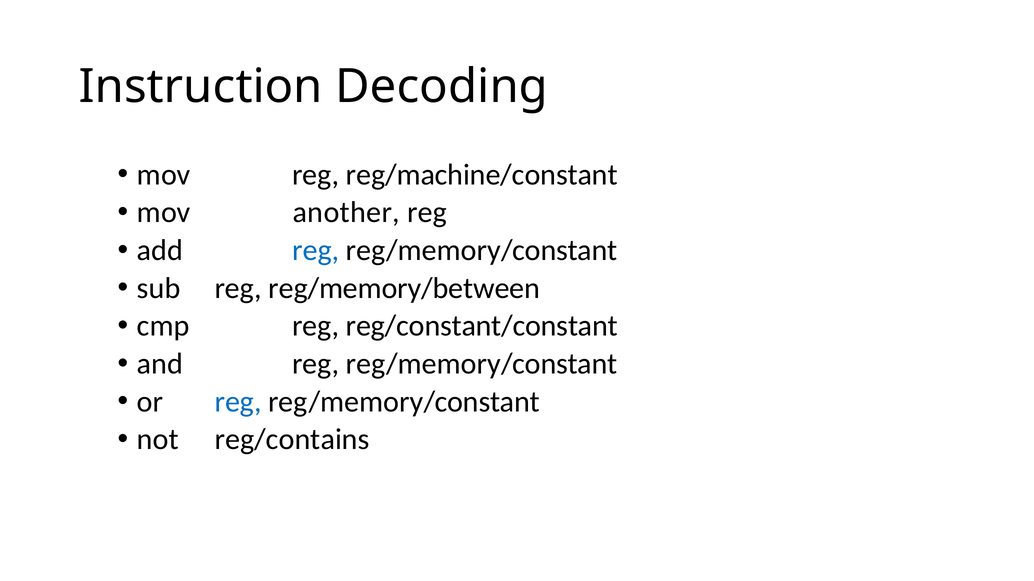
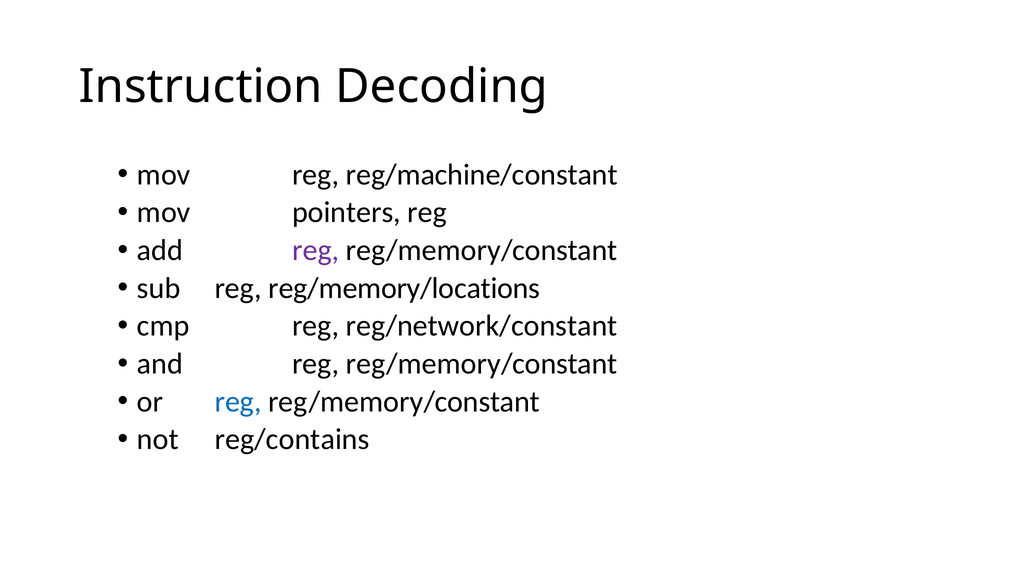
another: another -> pointers
reg at (316, 251) colour: blue -> purple
reg/memory/between: reg/memory/between -> reg/memory/locations
reg/constant/constant: reg/constant/constant -> reg/network/constant
